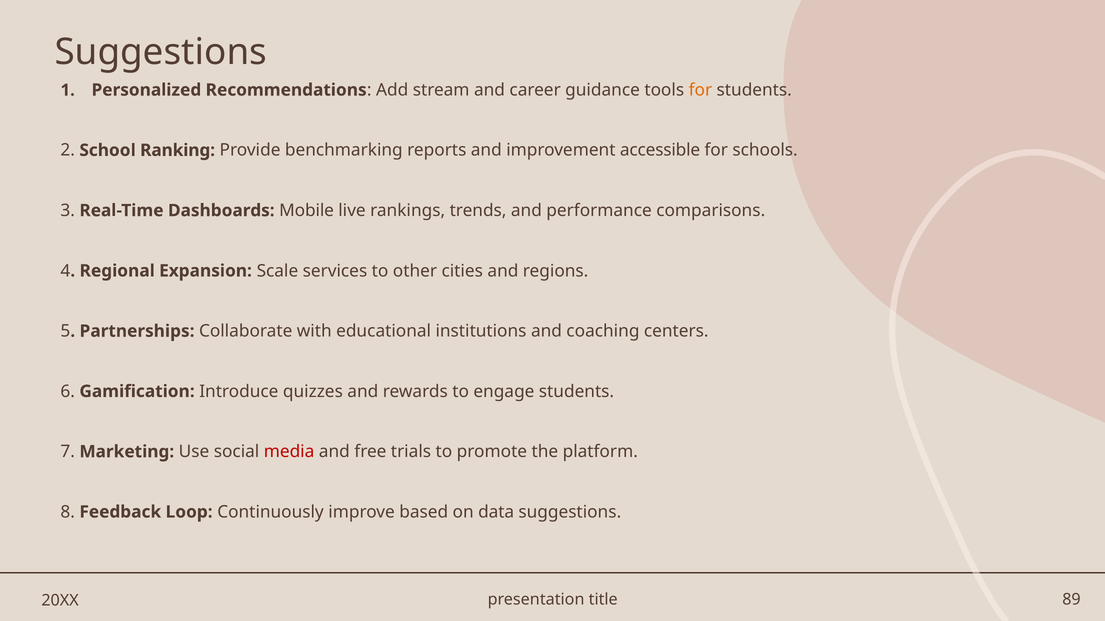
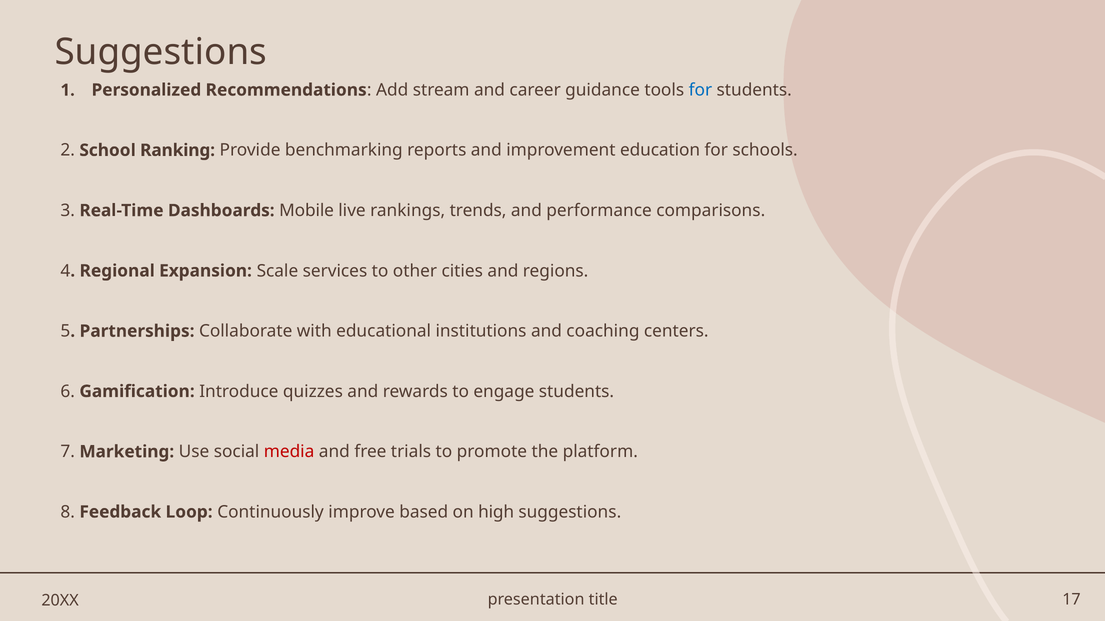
for at (700, 90) colour: orange -> blue
accessible: accessible -> education
data: data -> high
89: 89 -> 17
